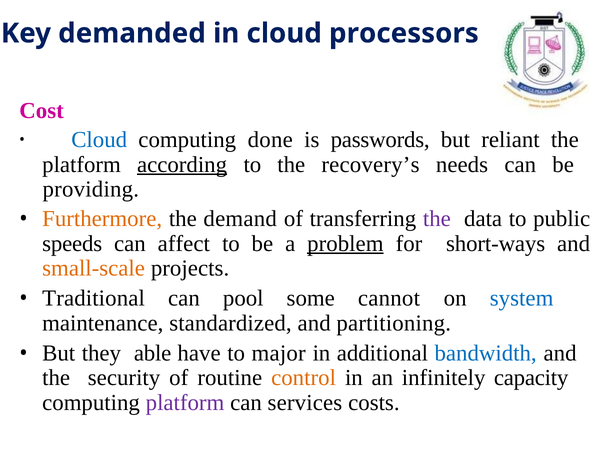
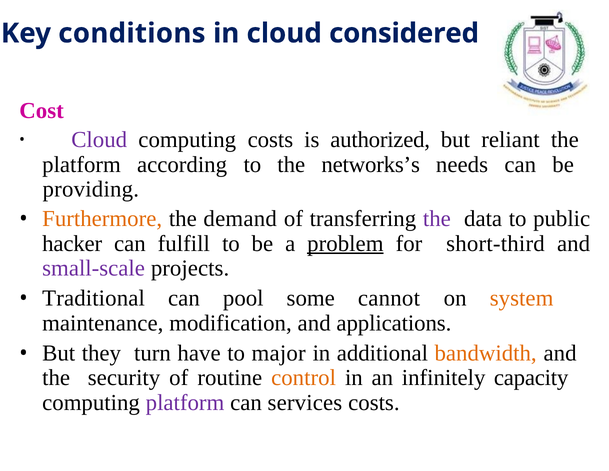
demanded: demanded -> conditions
processors: processors -> considered
Cloud at (99, 140) colour: blue -> purple
computing done: done -> costs
passwords: passwords -> authorized
according underline: present -> none
recovery’s: recovery’s -> networks’s
speeds: speeds -> hacker
affect: affect -> fulfill
short-ways: short-ways -> short-third
small-scale colour: orange -> purple
system colour: blue -> orange
standardized: standardized -> modification
partitioning: partitioning -> applications
able: able -> turn
bandwidth colour: blue -> orange
